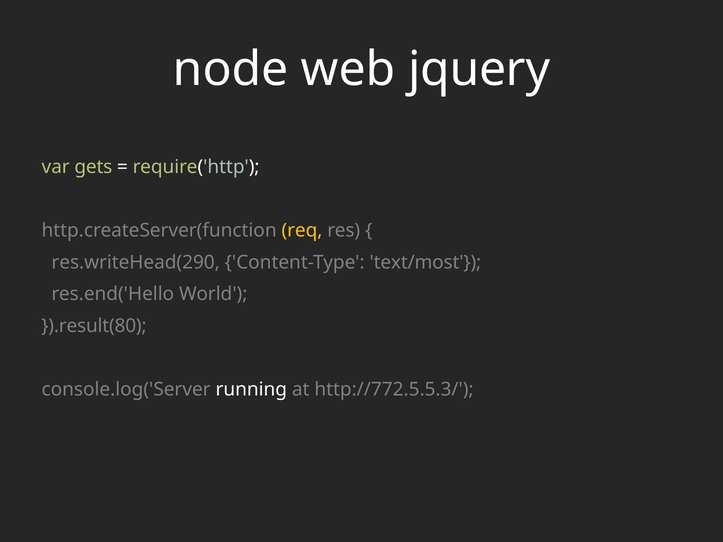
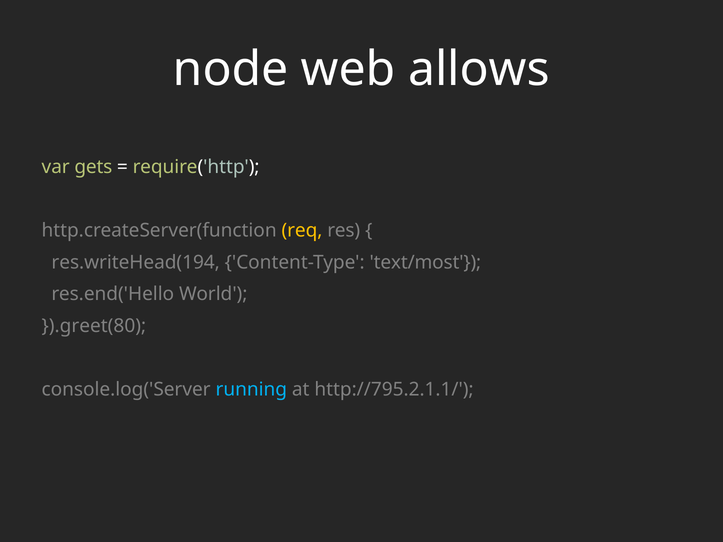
jquery: jquery -> allows
res.writeHead(290: res.writeHead(290 -> res.writeHead(194
}).result(80: }).result(80 -> }).greet(80
running colour: white -> light blue
http://772.5.5.3/: http://772.5.5.3/ -> http://795.2.1.1/
